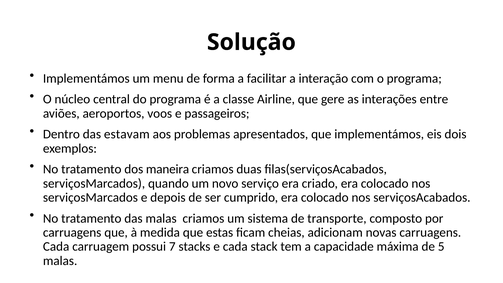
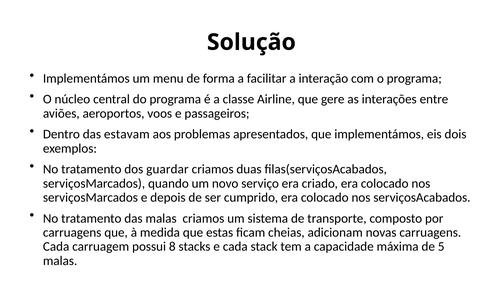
maneira: maneira -> guardar
7: 7 -> 8
